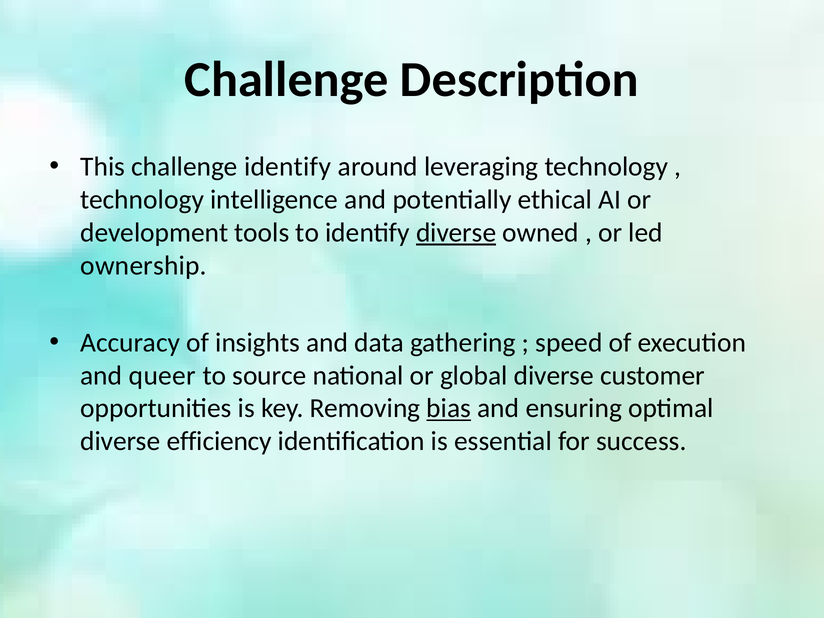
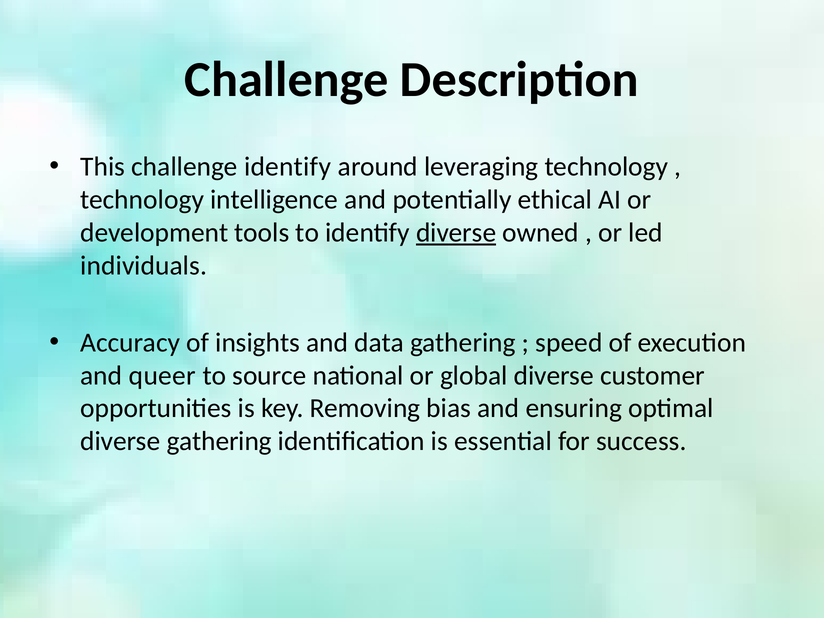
ownership: ownership -> individuals
bias underline: present -> none
diverse efficiency: efficiency -> gathering
